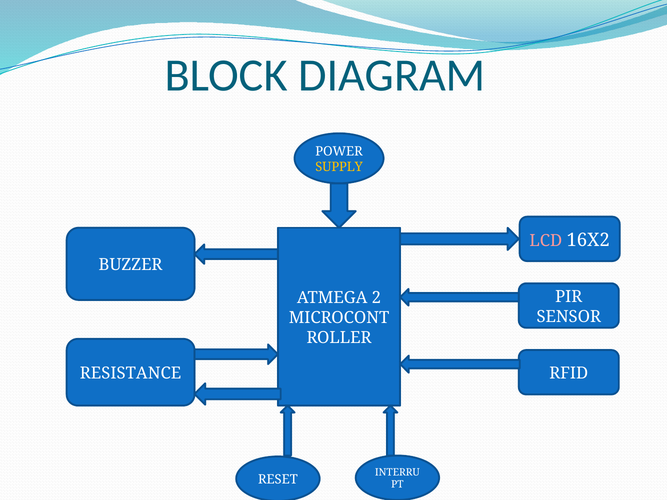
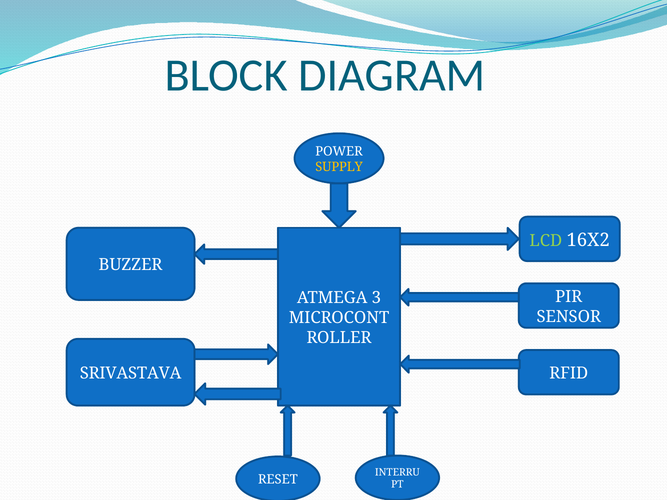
LCD colour: pink -> light green
2: 2 -> 3
RESISTANCE: RESISTANCE -> SRIVASTAVA
